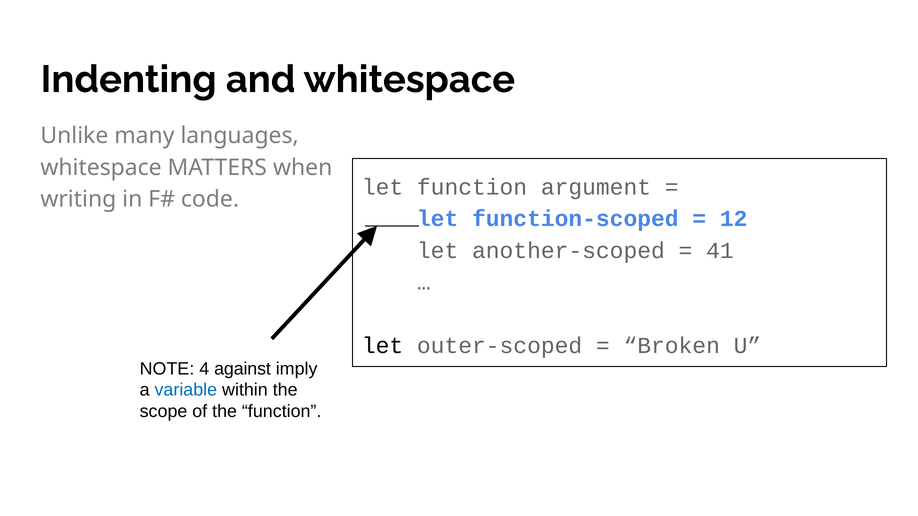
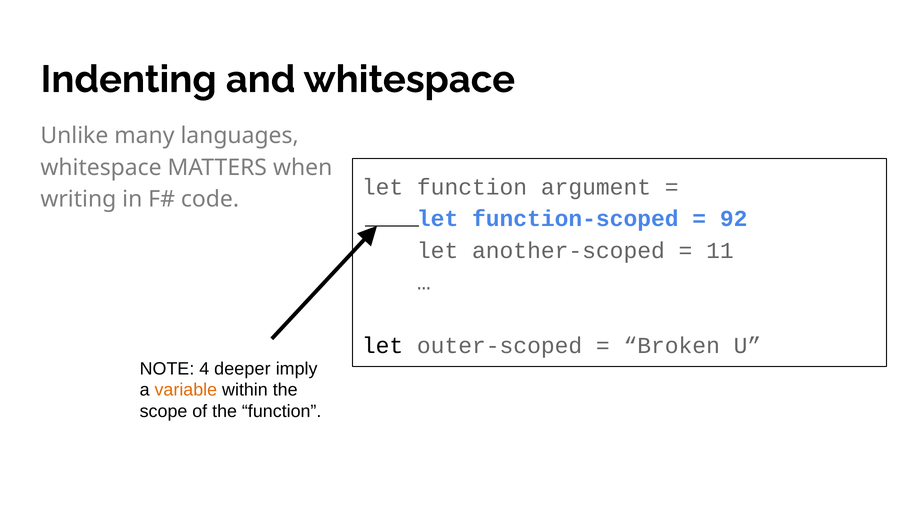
12: 12 -> 92
41: 41 -> 11
against: against -> deeper
variable colour: blue -> orange
